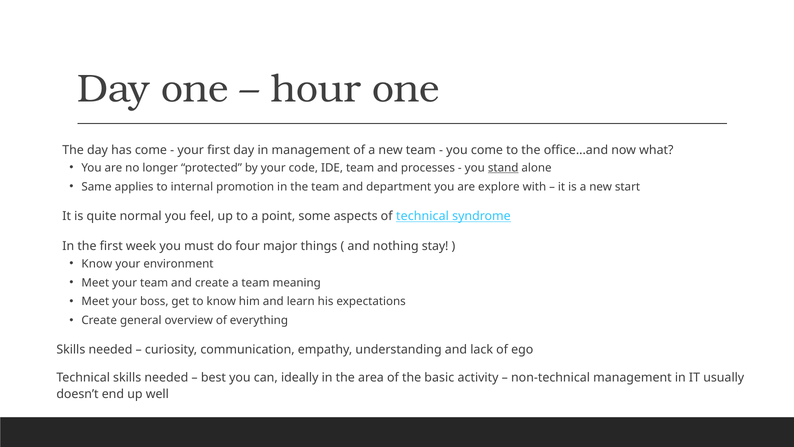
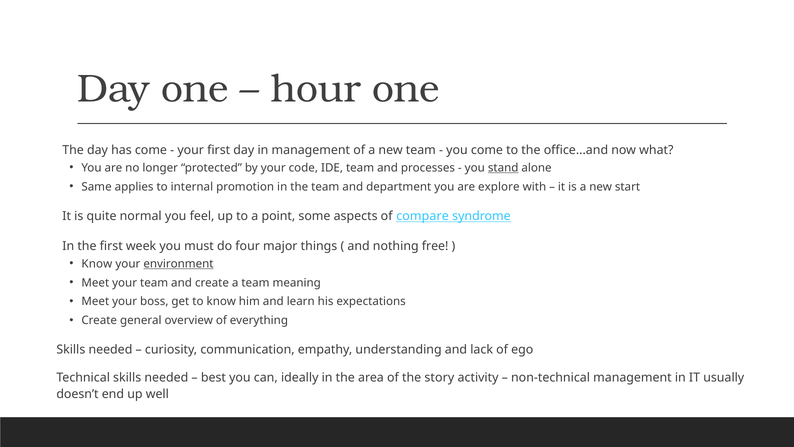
of technical: technical -> compare
stay: stay -> free
environment underline: none -> present
basic: basic -> story
